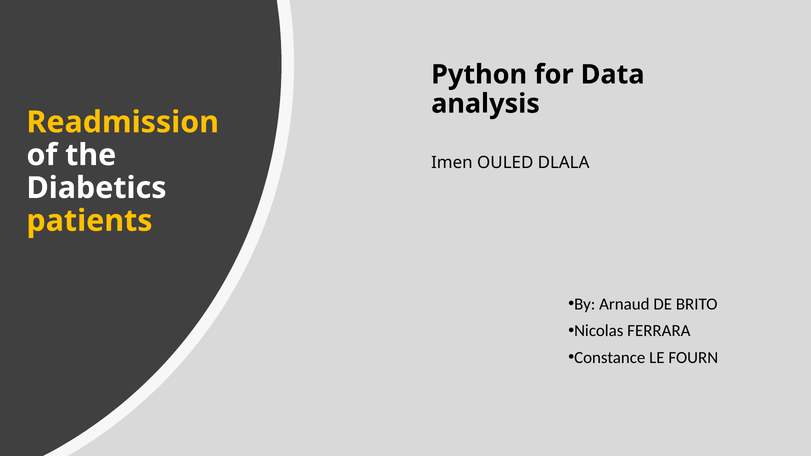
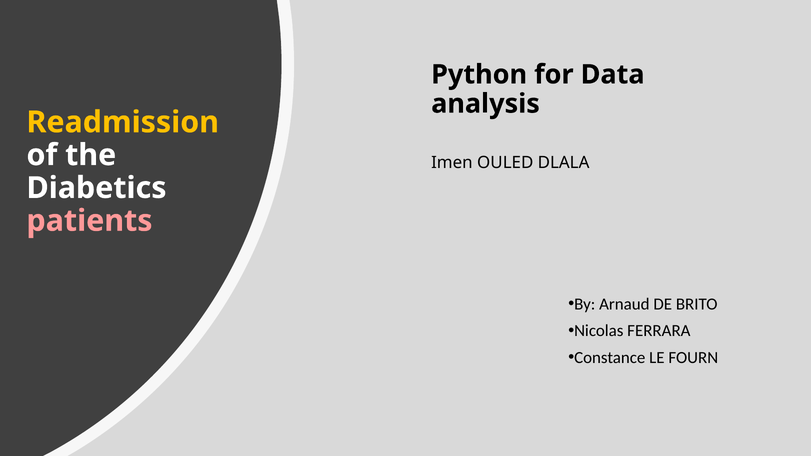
patients colour: yellow -> pink
